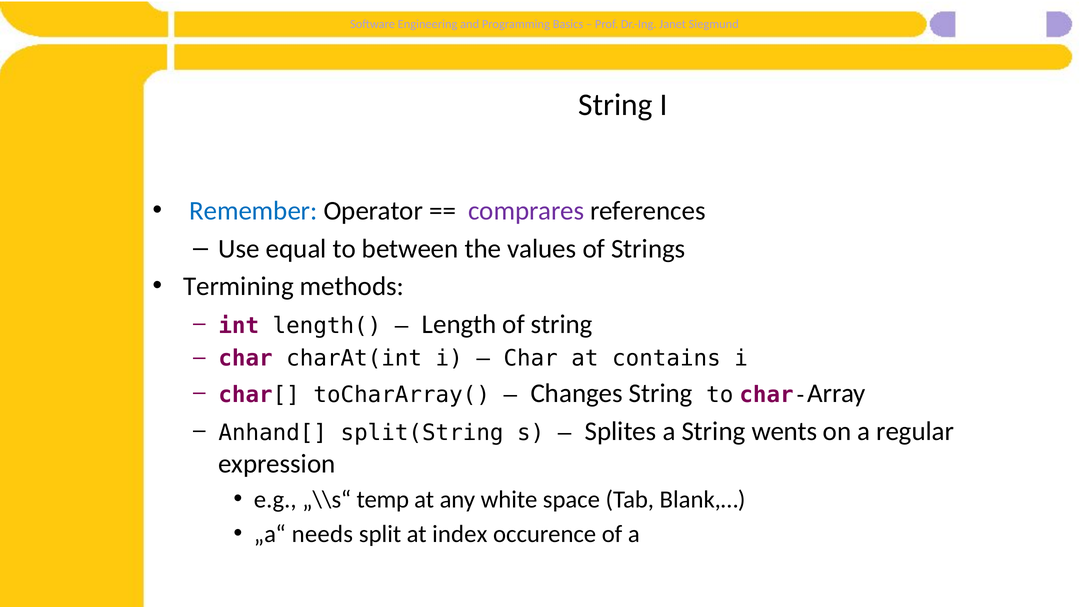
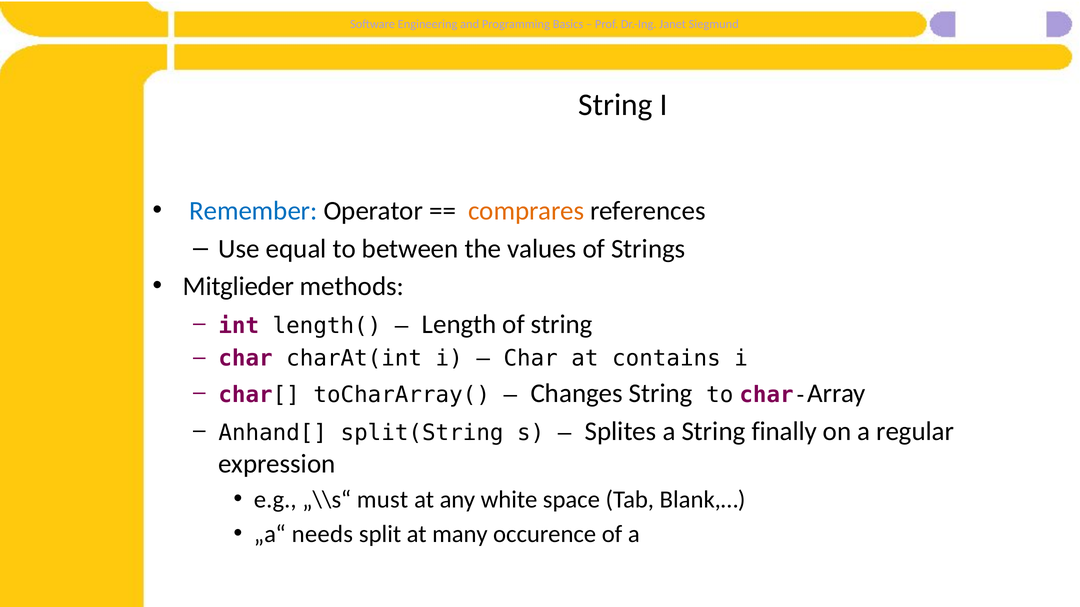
comprares colour: purple -> orange
Termining: Termining -> Mitglieder
wents: wents -> finally
temp: temp -> must
index: index -> many
